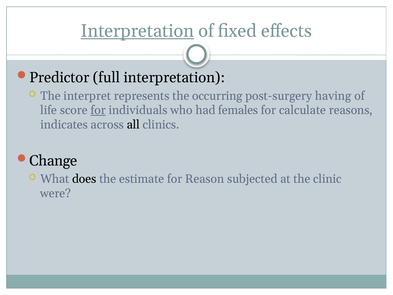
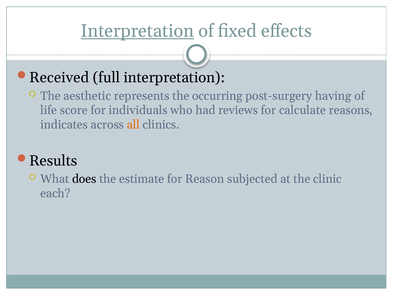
Predictor: Predictor -> Received
interpret: interpret -> aesthetic
for at (98, 110) underline: present -> none
females: females -> reviews
all colour: black -> orange
Change: Change -> Results
were: were -> each
